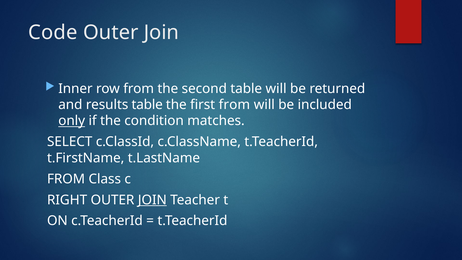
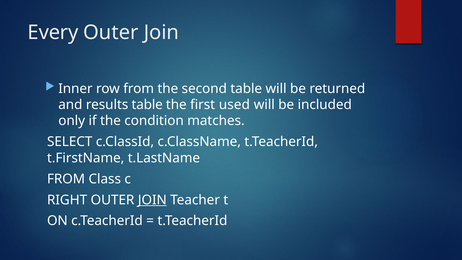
Code: Code -> Every
first from: from -> used
only underline: present -> none
